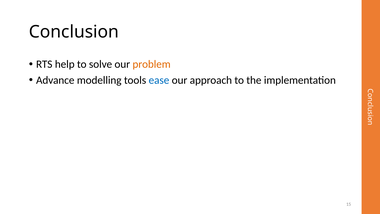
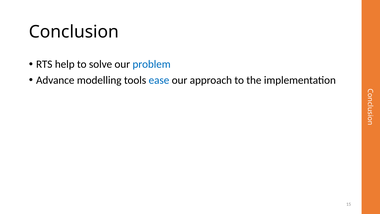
problem colour: orange -> blue
